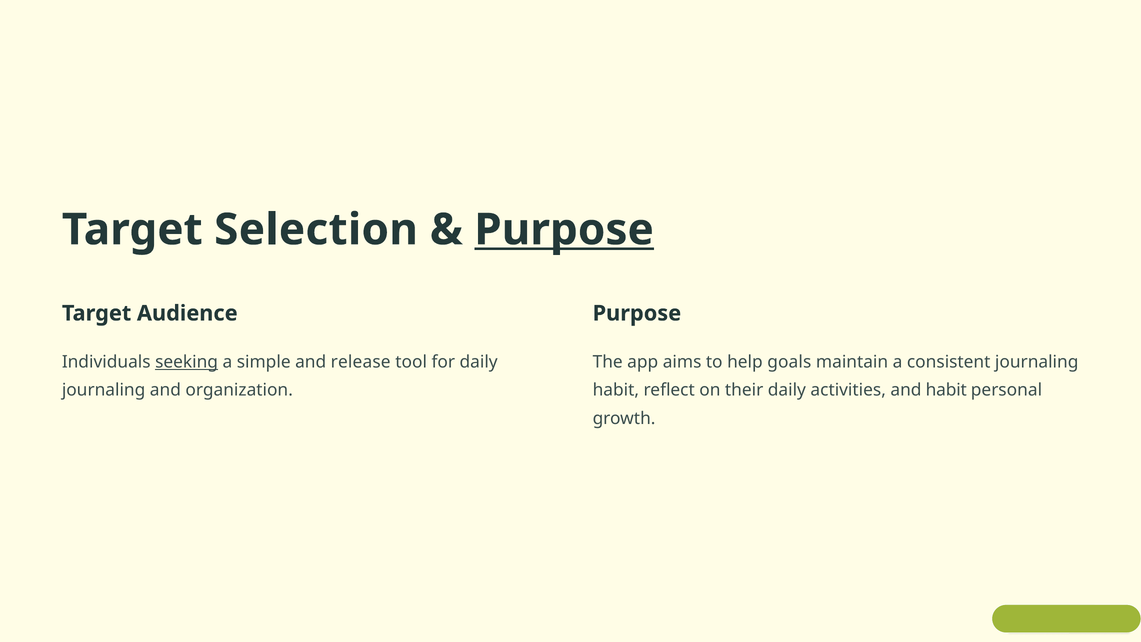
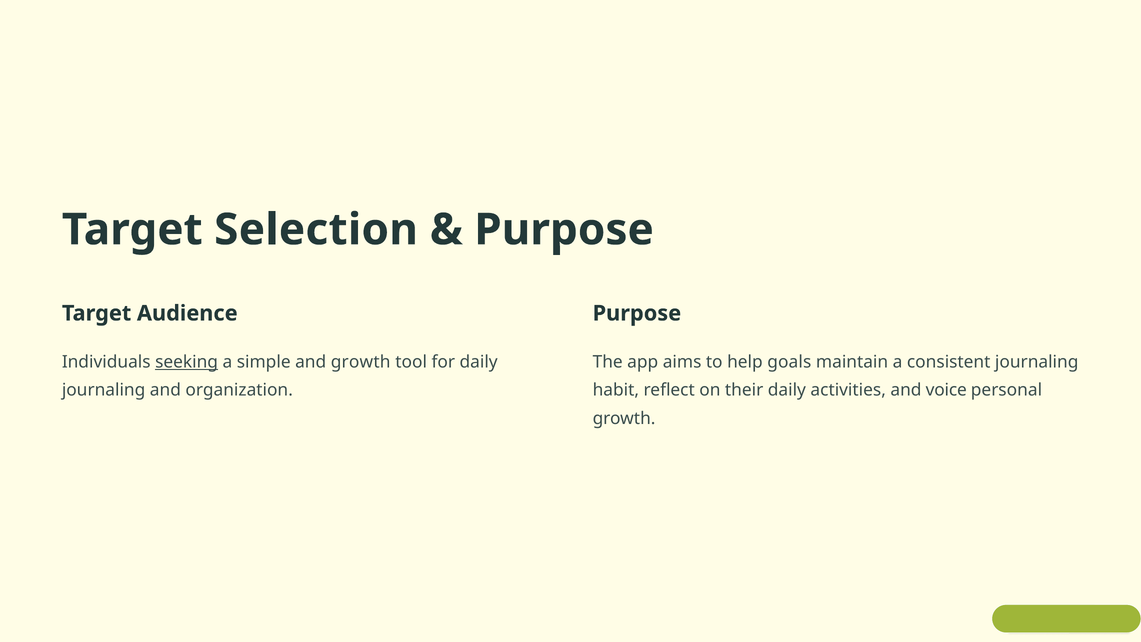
Purpose at (564, 230) underline: present -> none
and release: release -> growth
and habit: habit -> voice
